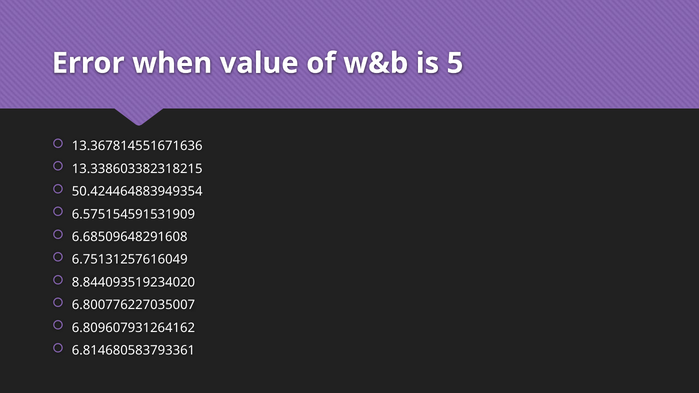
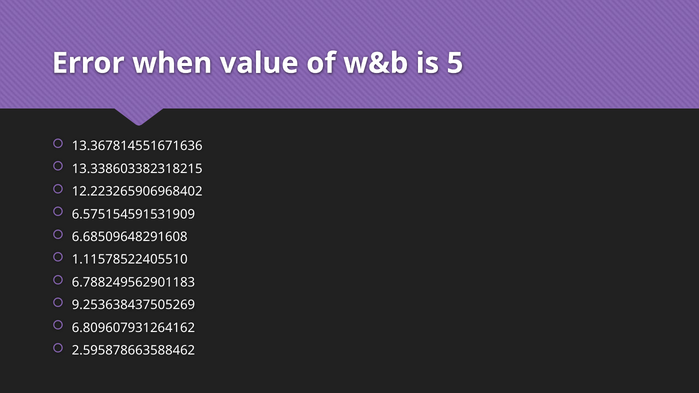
50.424464883949354: 50.424464883949354 -> 12.223265906968402
6.75131257616049: 6.75131257616049 -> 1.11578522405510
8.844093519234020: 8.844093519234020 -> 6.788249562901183
6.800776227035007: 6.800776227035007 -> 9.253638437505269
6.814680583793361: 6.814680583793361 -> 2.595878663588462
